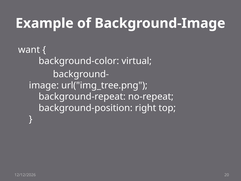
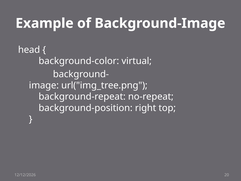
want: want -> head
